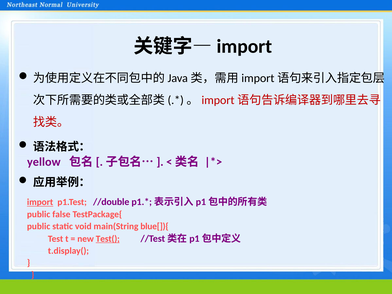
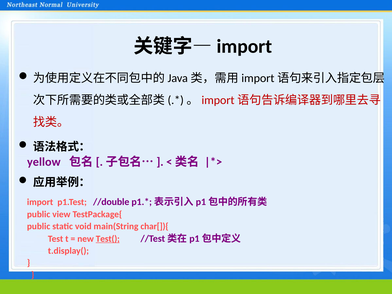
import underline: present -> none
false: false -> view
blue[]){: blue[]){ -> char[]){
